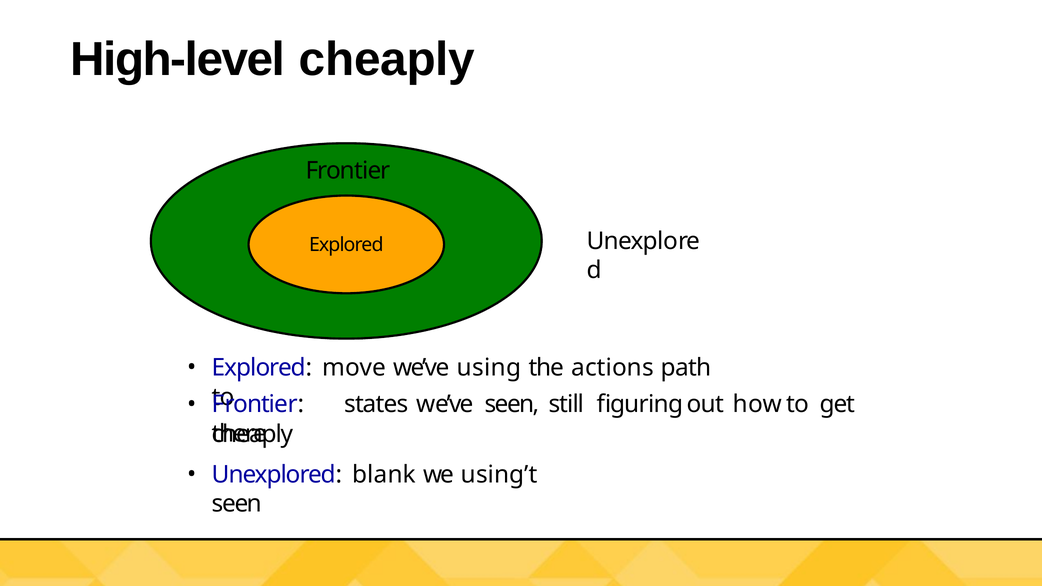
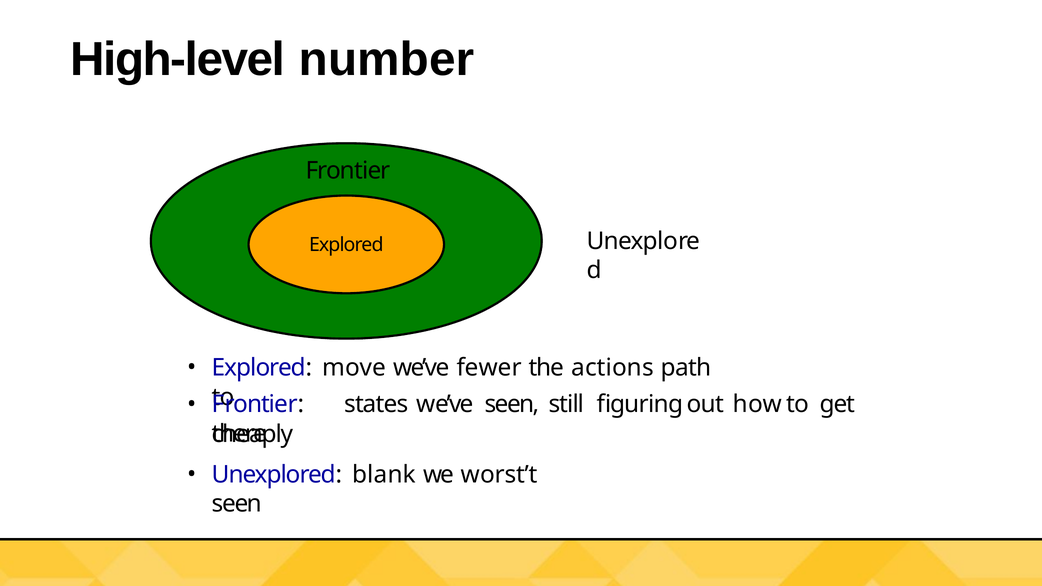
High-level cheaply: cheaply -> number
using: using -> fewer
using’t: using’t -> worst’t
